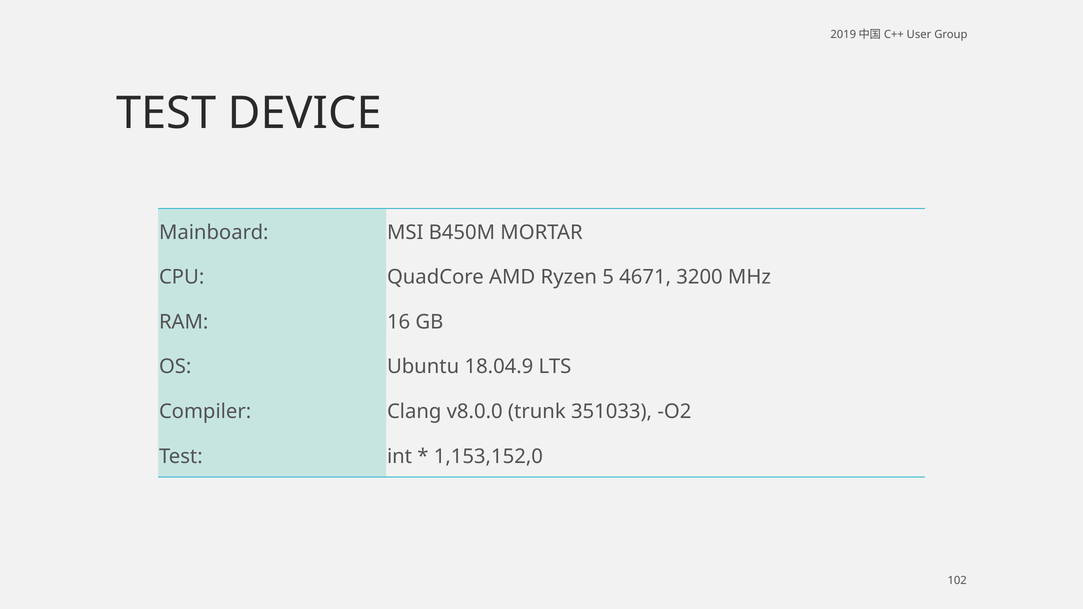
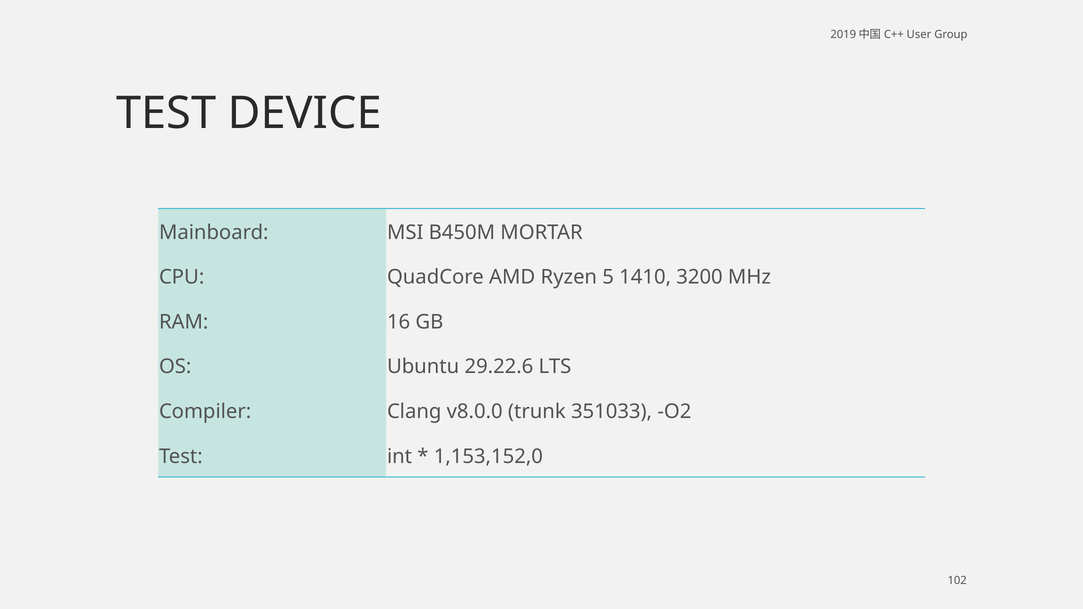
4671: 4671 -> 1410
18.04.9: 18.04.9 -> 29.22.6
